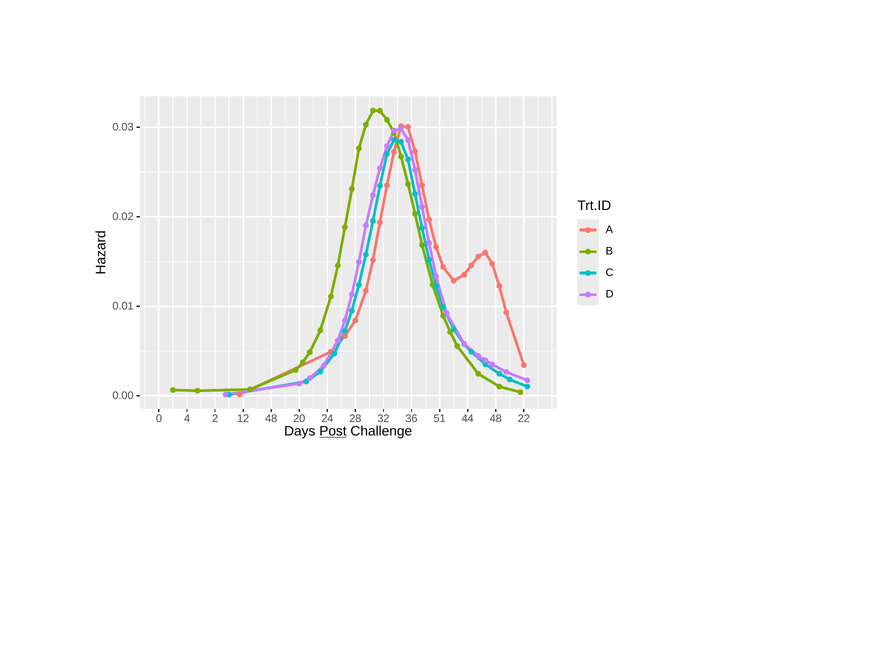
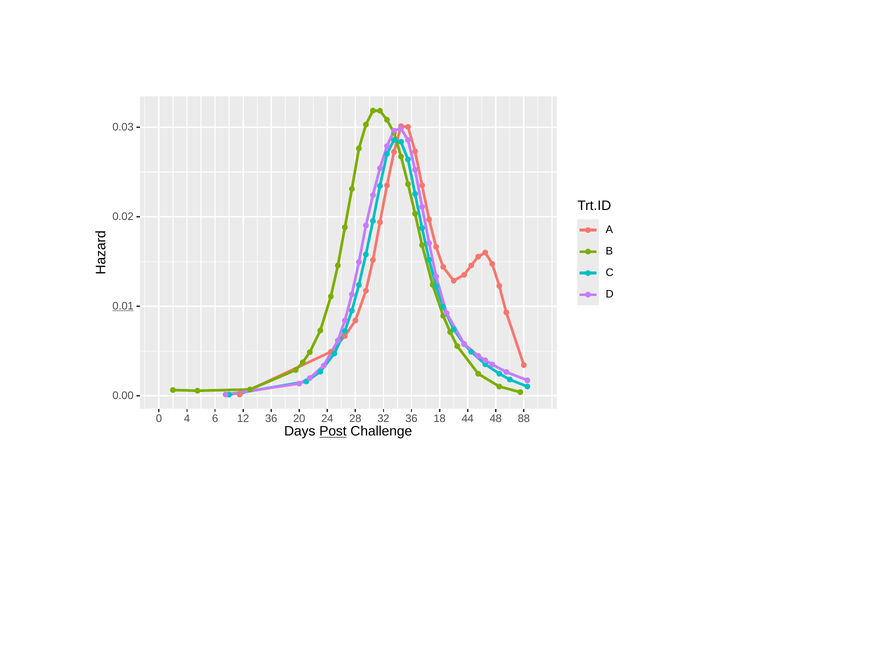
0.01 underline: none -> present
2: 2 -> 6
12 48: 48 -> 36
51: 51 -> 18
22: 22 -> 88
